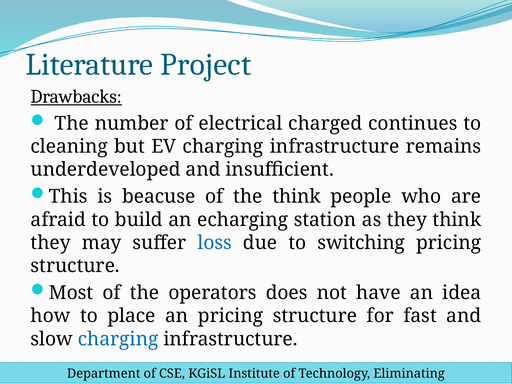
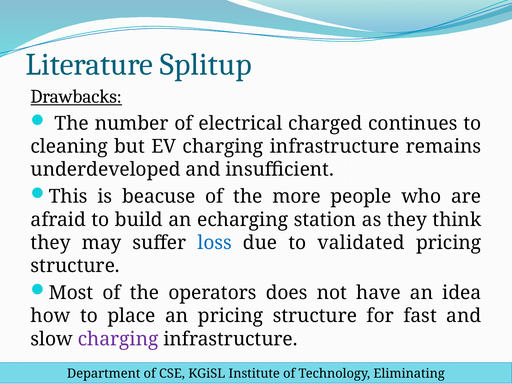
Project: Project -> Splitup
the think: think -> more
switching: switching -> validated
charging at (118, 339) colour: blue -> purple
